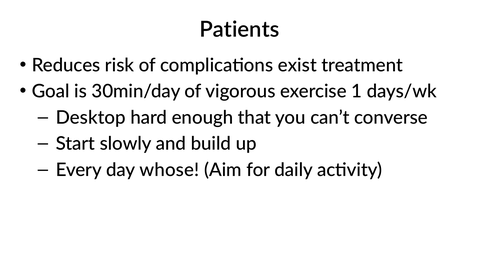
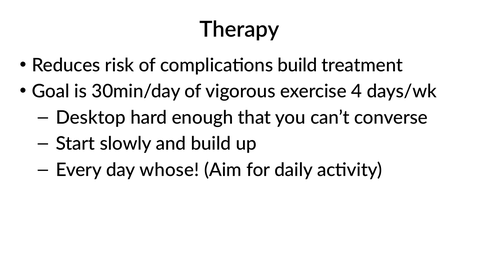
Patients: Patients -> Therapy
complications exist: exist -> build
1: 1 -> 4
